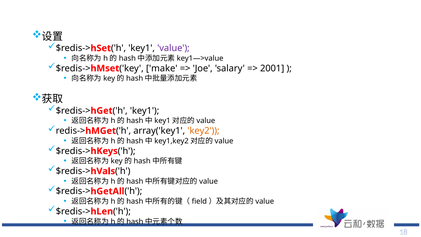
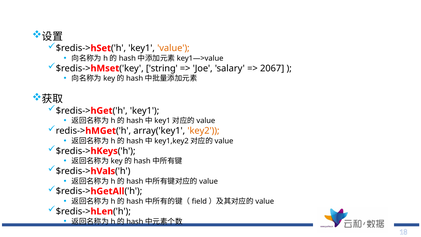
value colour: purple -> orange
make: make -> string
2001: 2001 -> 2067
